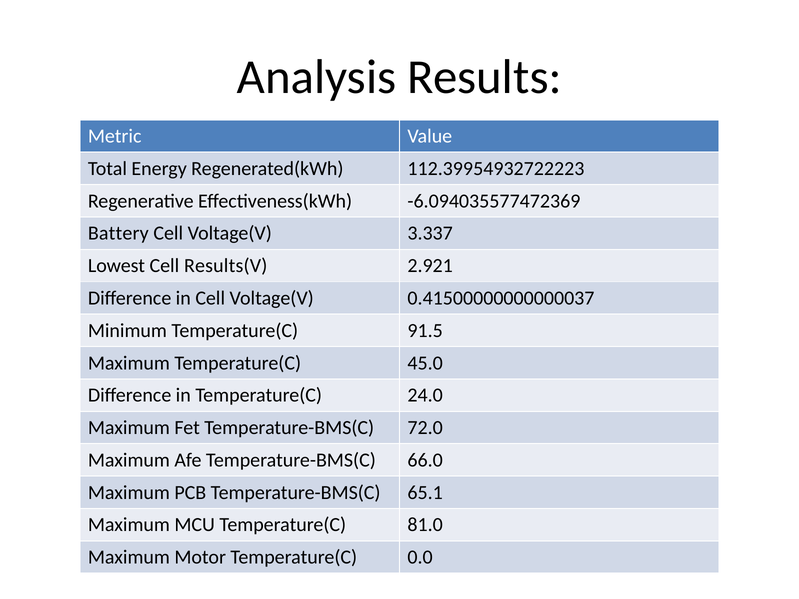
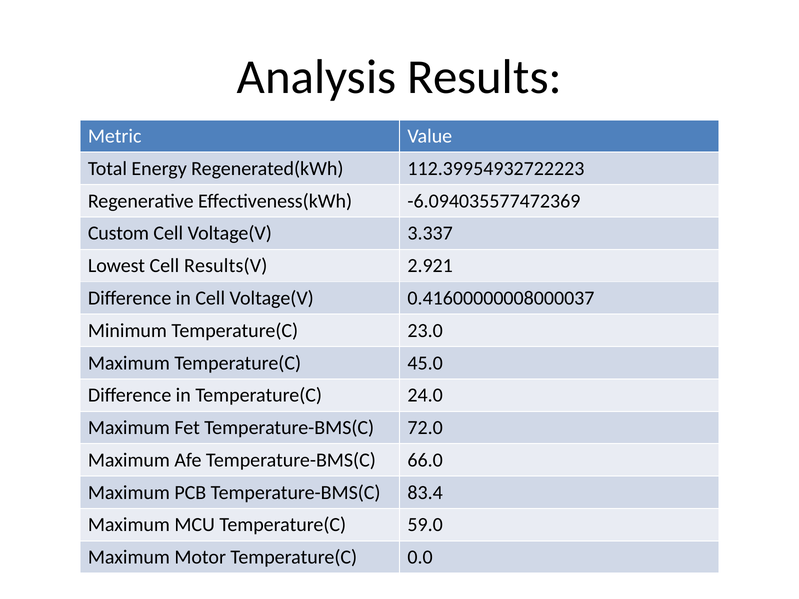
Battery: Battery -> Custom
0.41500000000000037: 0.41500000000000037 -> 0.41600000008000037
91.5: 91.5 -> 23.0
65.1: 65.1 -> 83.4
81.0: 81.0 -> 59.0
